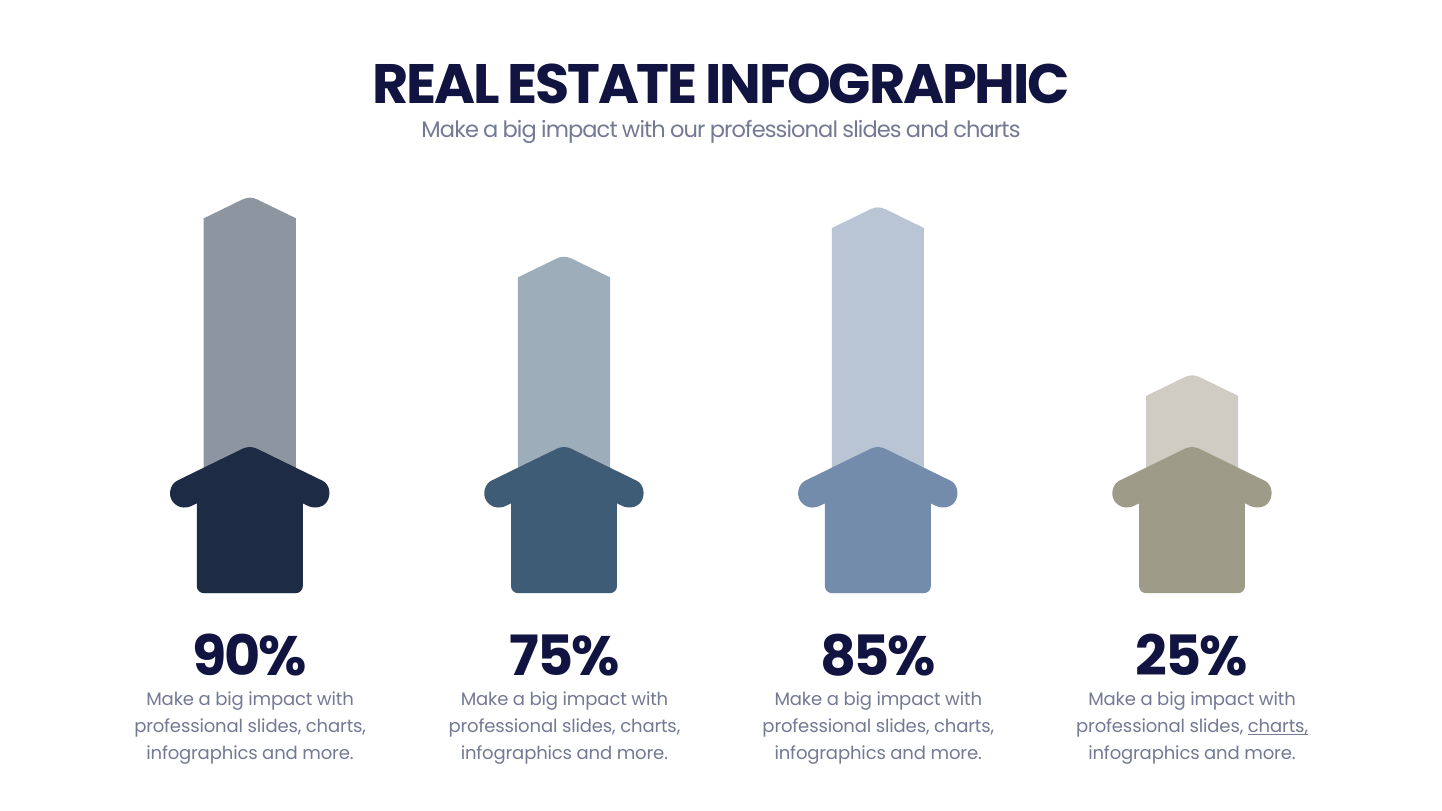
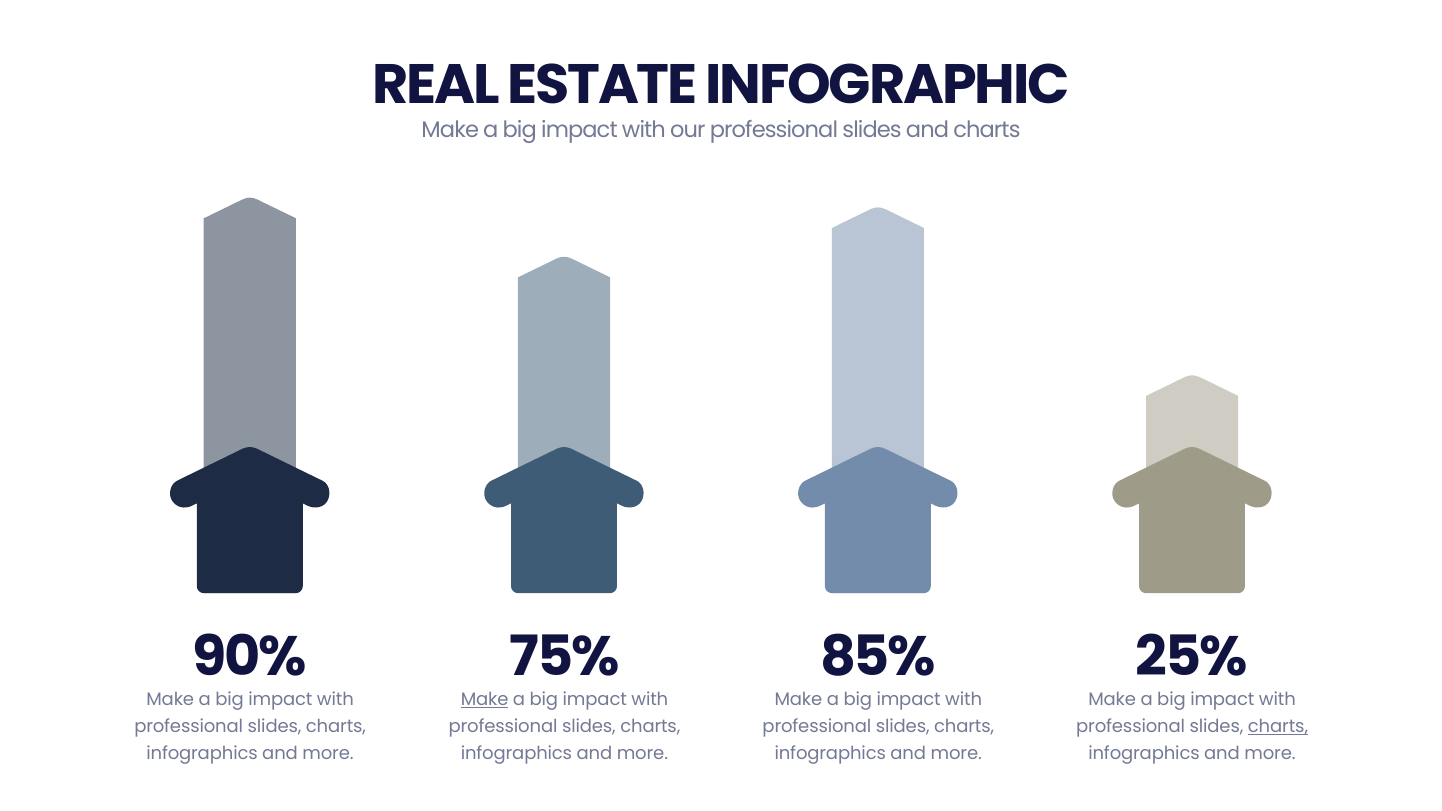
Make at (485, 700) underline: none -> present
